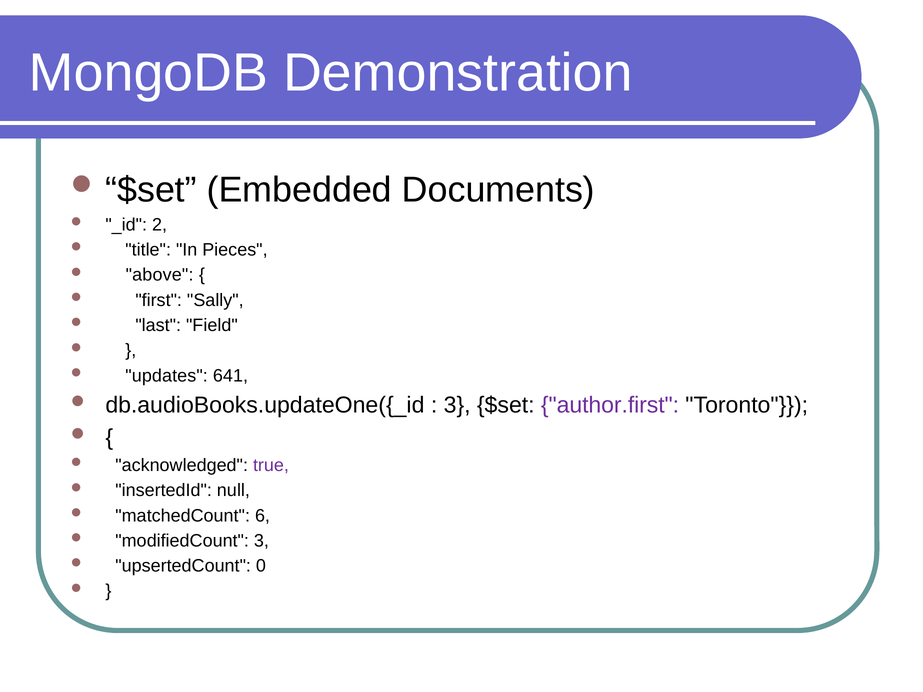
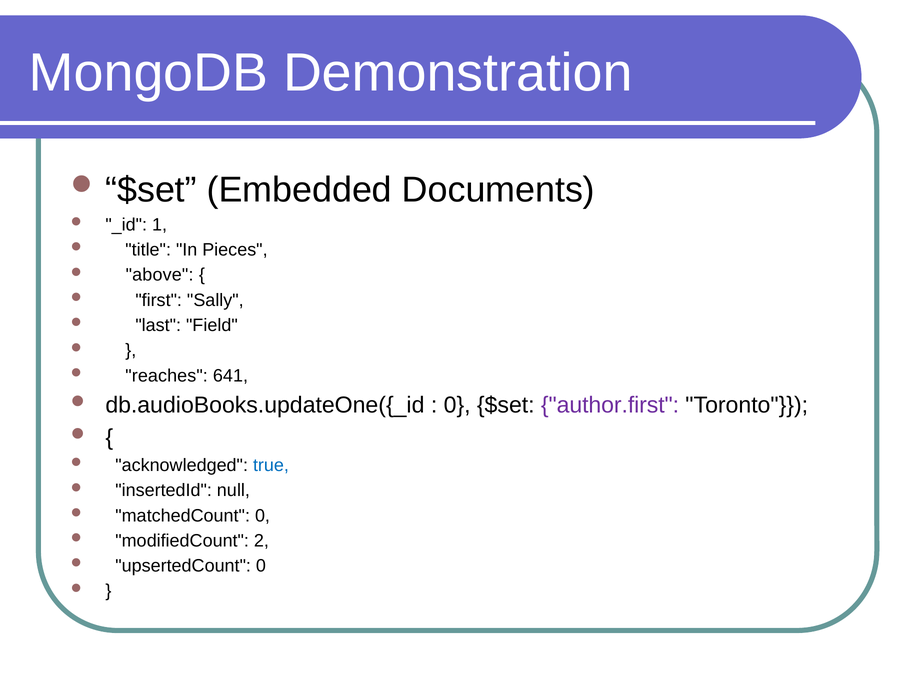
2: 2 -> 1
updates: updates -> reaches
3 at (457, 405): 3 -> 0
true colour: purple -> blue
matchedCount 6: 6 -> 0
modifiedCount 3: 3 -> 2
